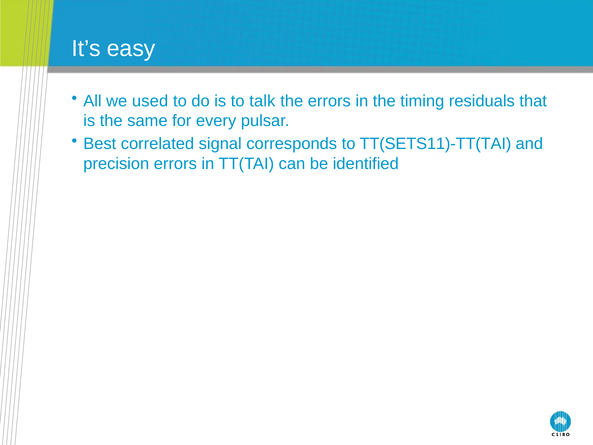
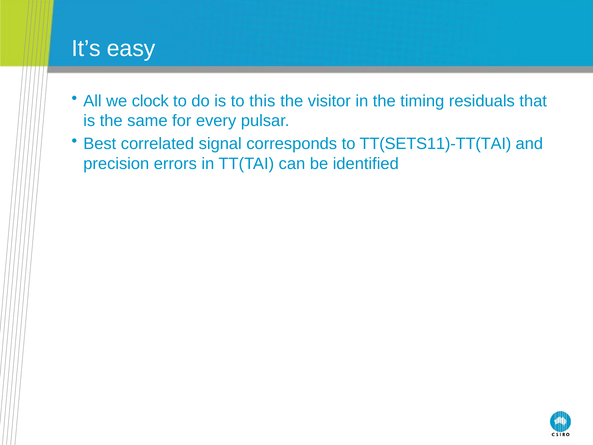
used: used -> clock
talk: talk -> this
the errors: errors -> visitor
